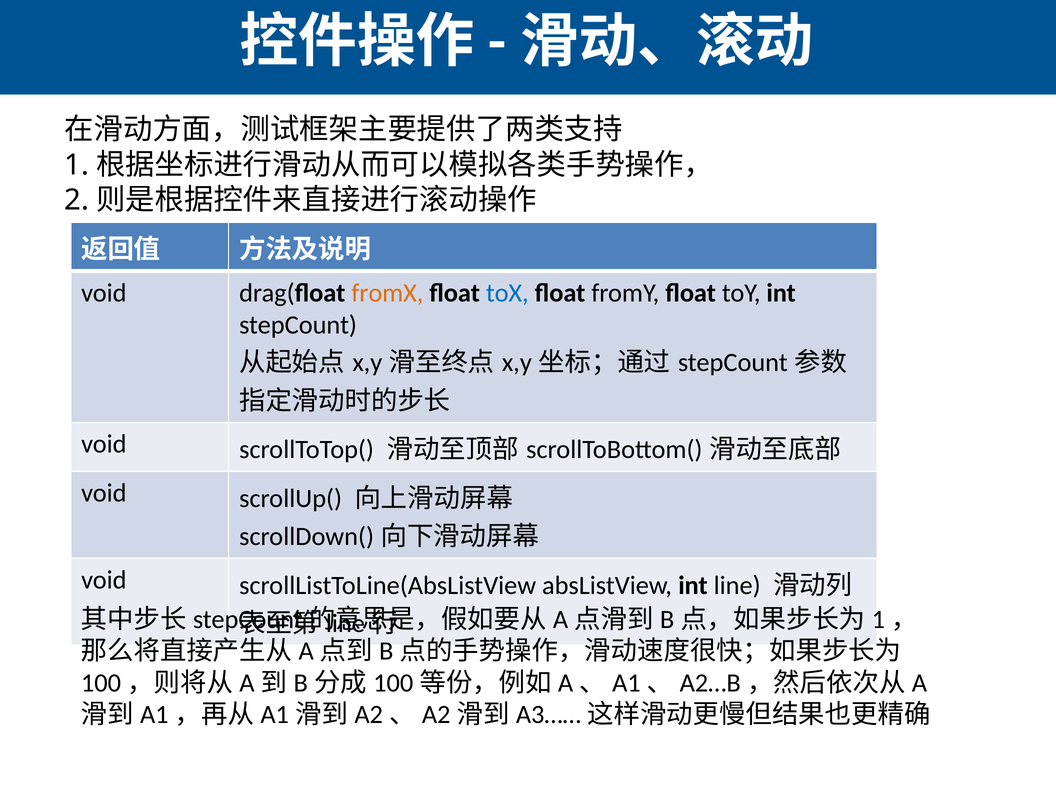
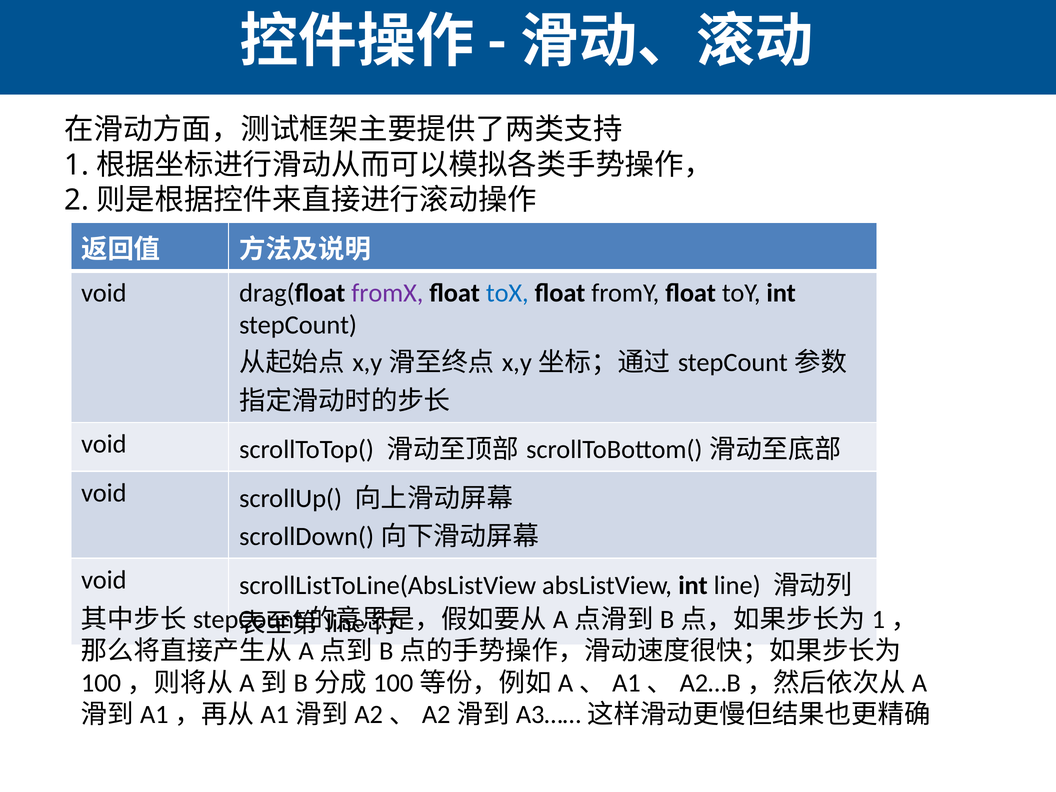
fromX colour: orange -> purple
